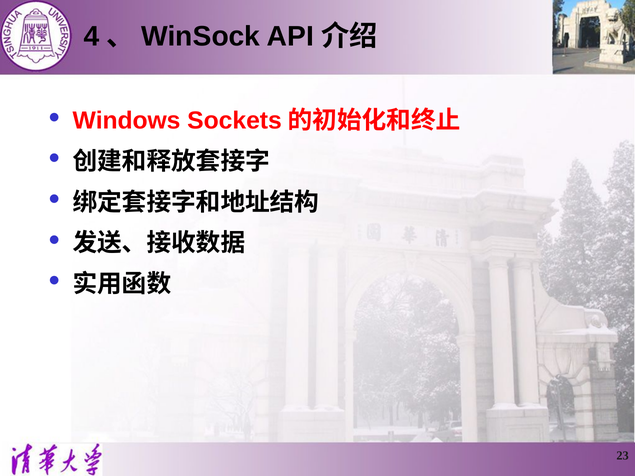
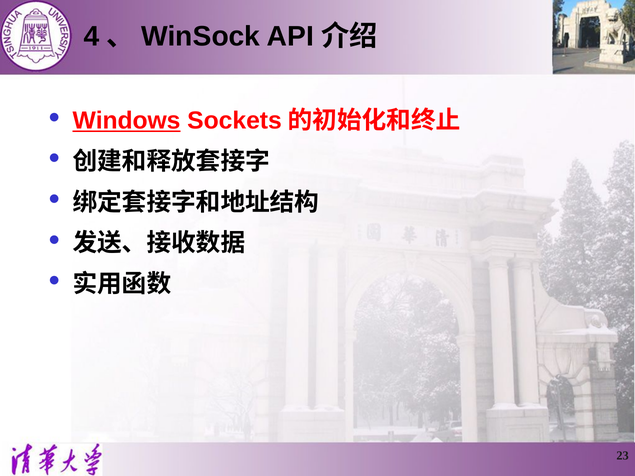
Windows underline: none -> present
